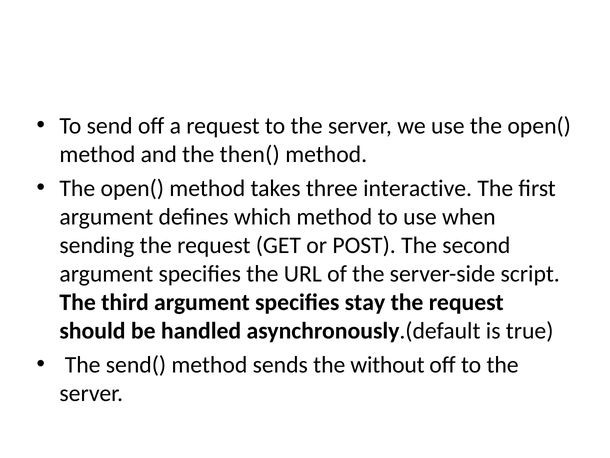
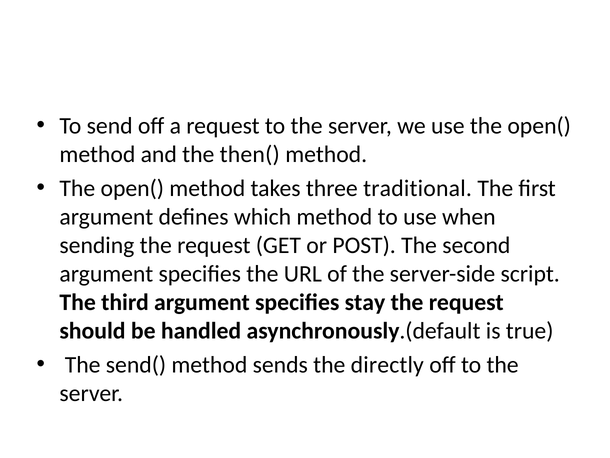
interactive: interactive -> traditional
without: without -> directly
